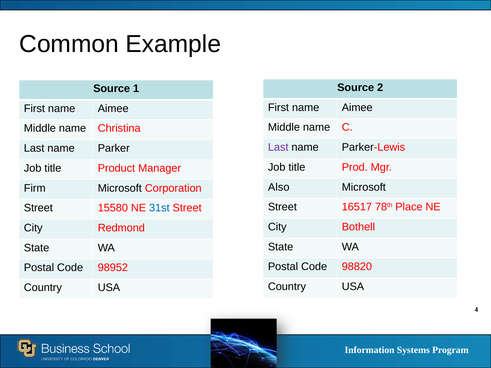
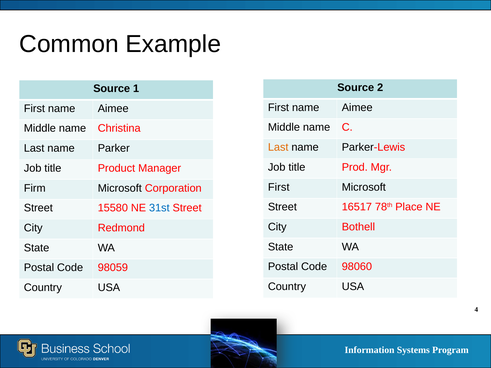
Last at (278, 147) colour: purple -> orange
Also at (279, 187): Also -> First
98820: 98820 -> 98060
98952: 98952 -> 98059
